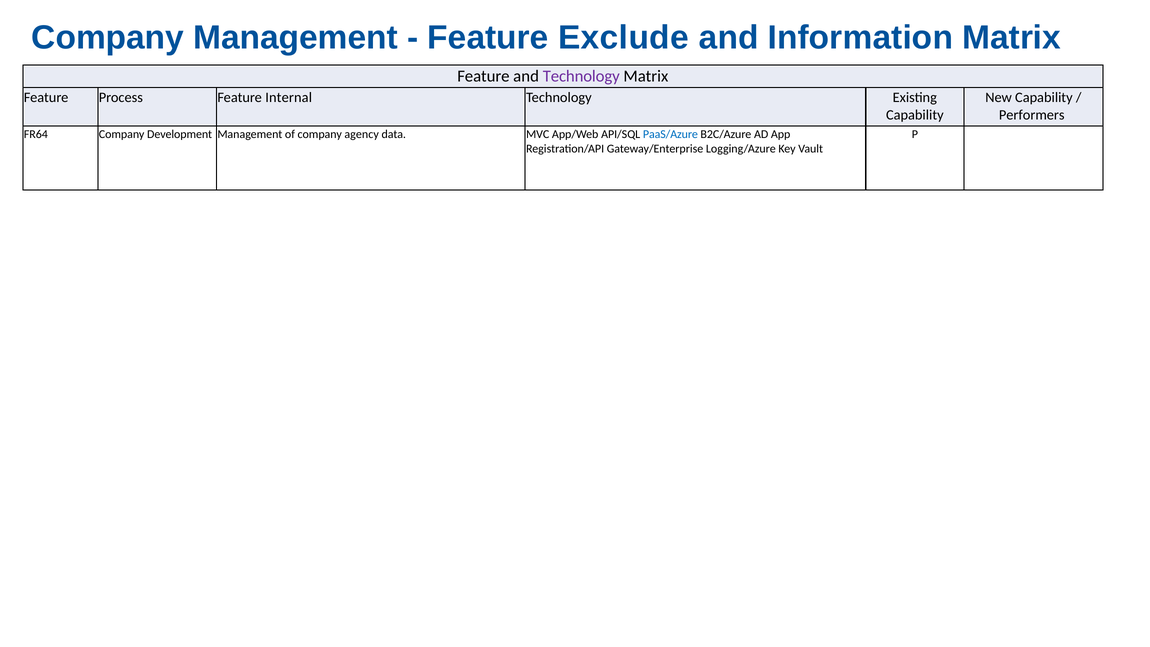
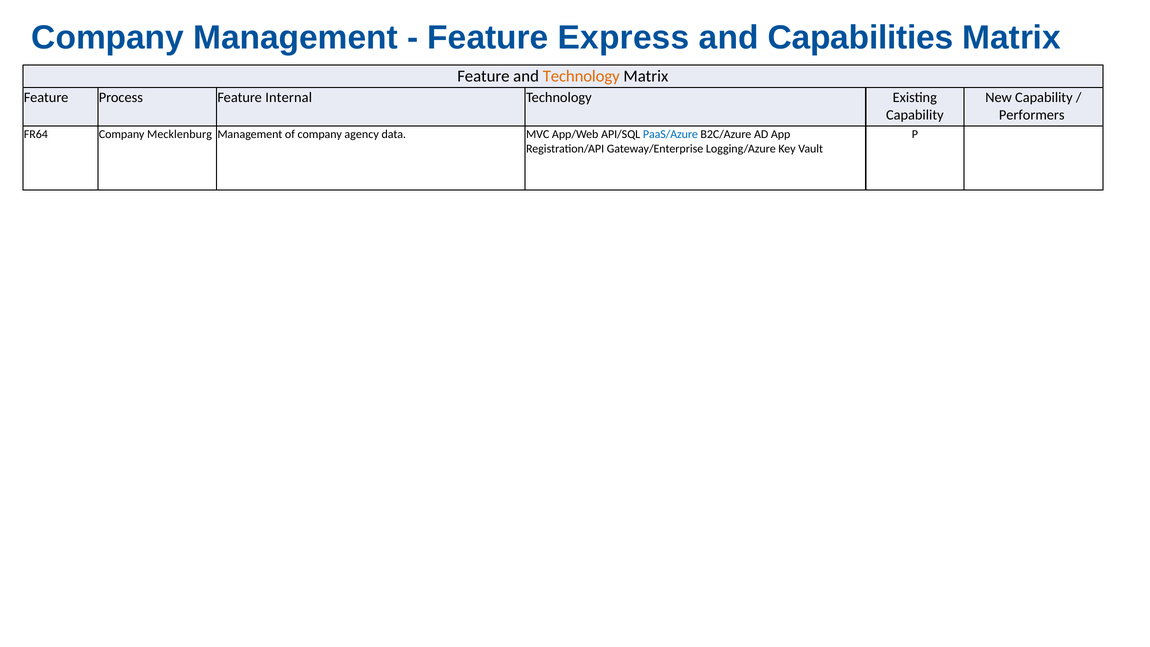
Exclude: Exclude -> Express
Information: Information -> Capabilities
Technology at (581, 76) colour: purple -> orange
Development: Development -> Mecklenburg
